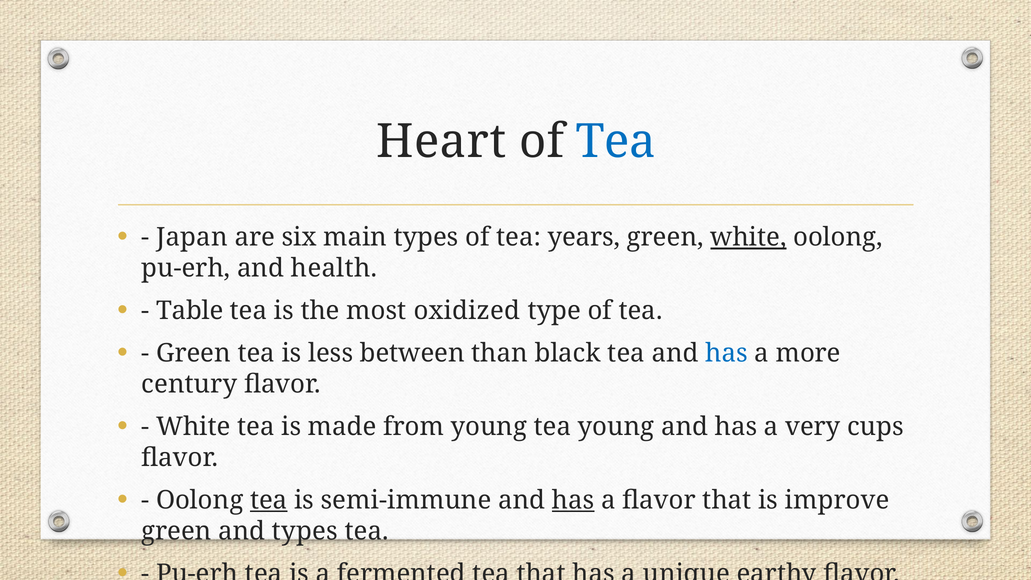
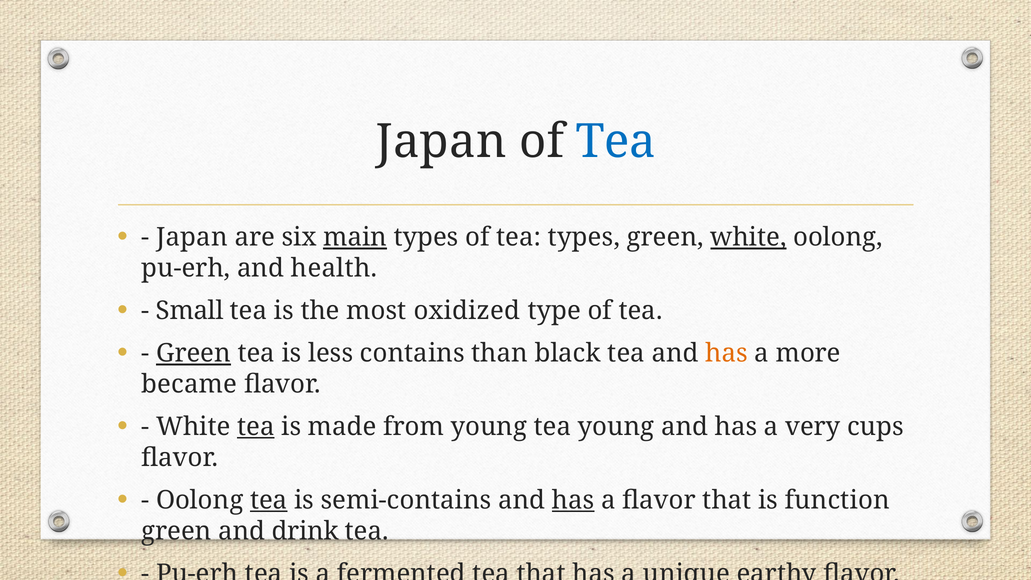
Heart at (441, 141): Heart -> Japan
main underline: none -> present
tea years: years -> types
Table: Table -> Small
Green at (193, 353) underline: none -> present
between: between -> contains
has at (726, 353) colour: blue -> orange
century: century -> became
tea at (256, 427) underline: none -> present
semi-immune: semi-immune -> semi-contains
improve: improve -> function
and types: types -> drink
